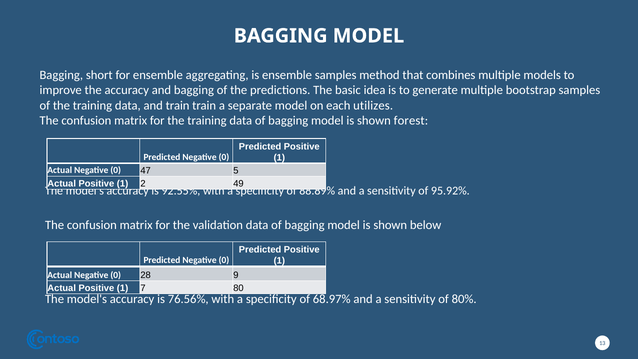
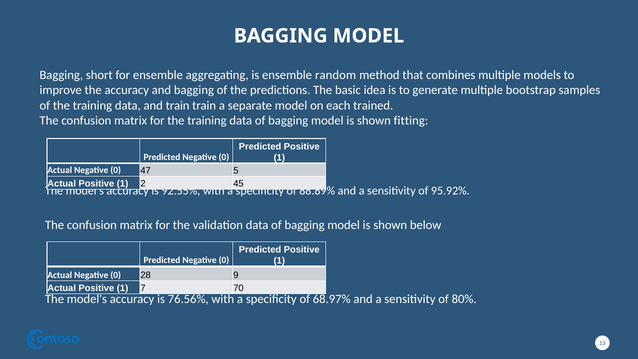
ensemble samples: samples -> random
utilizes: utilizes -> trained
forest: forest -> fitting
49: 49 -> 45
80: 80 -> 70
